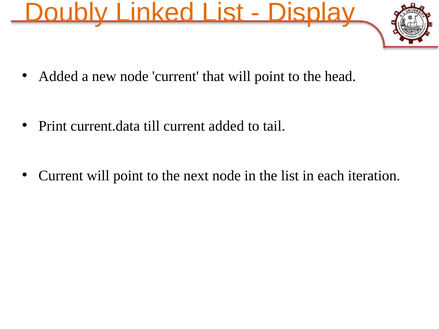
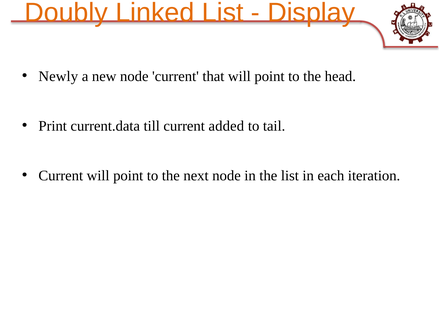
Added at (58, 76): Added -> Newly
